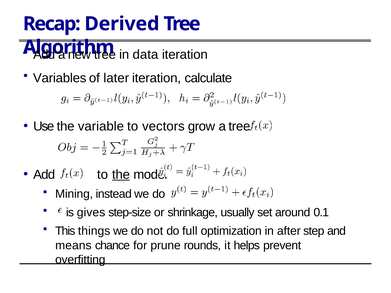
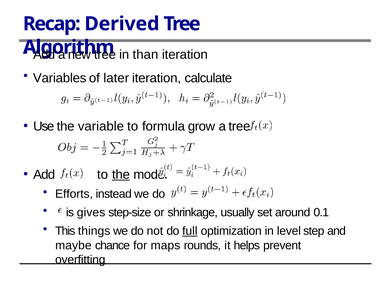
data: data -> than
vectors: vectors -> formula
Mining: Mining -> Efforts
full underline: none -> present
after: after -> level
means: means -> maybe
prune: prune -> maps
